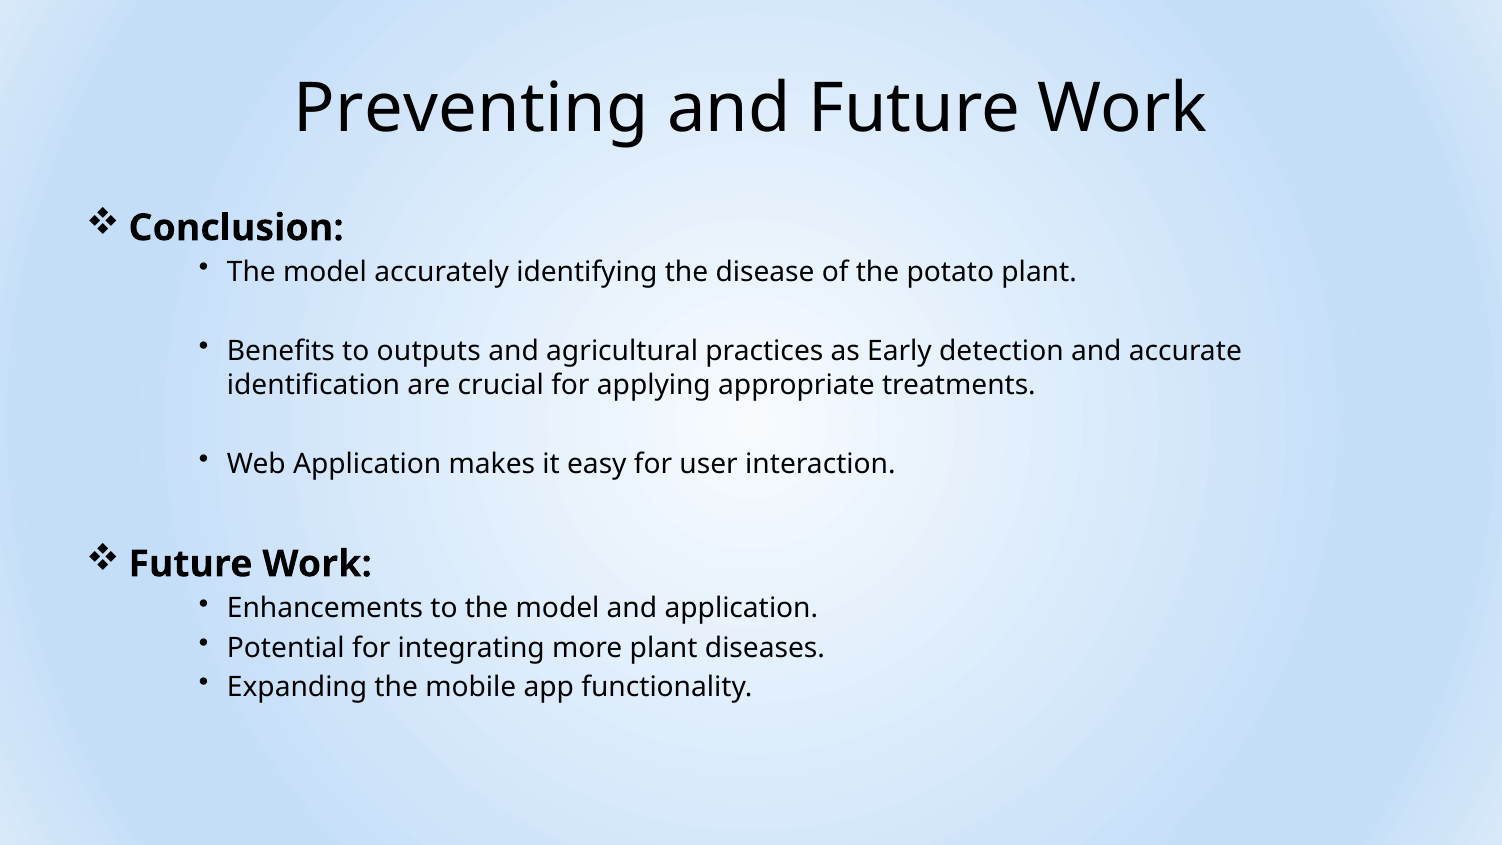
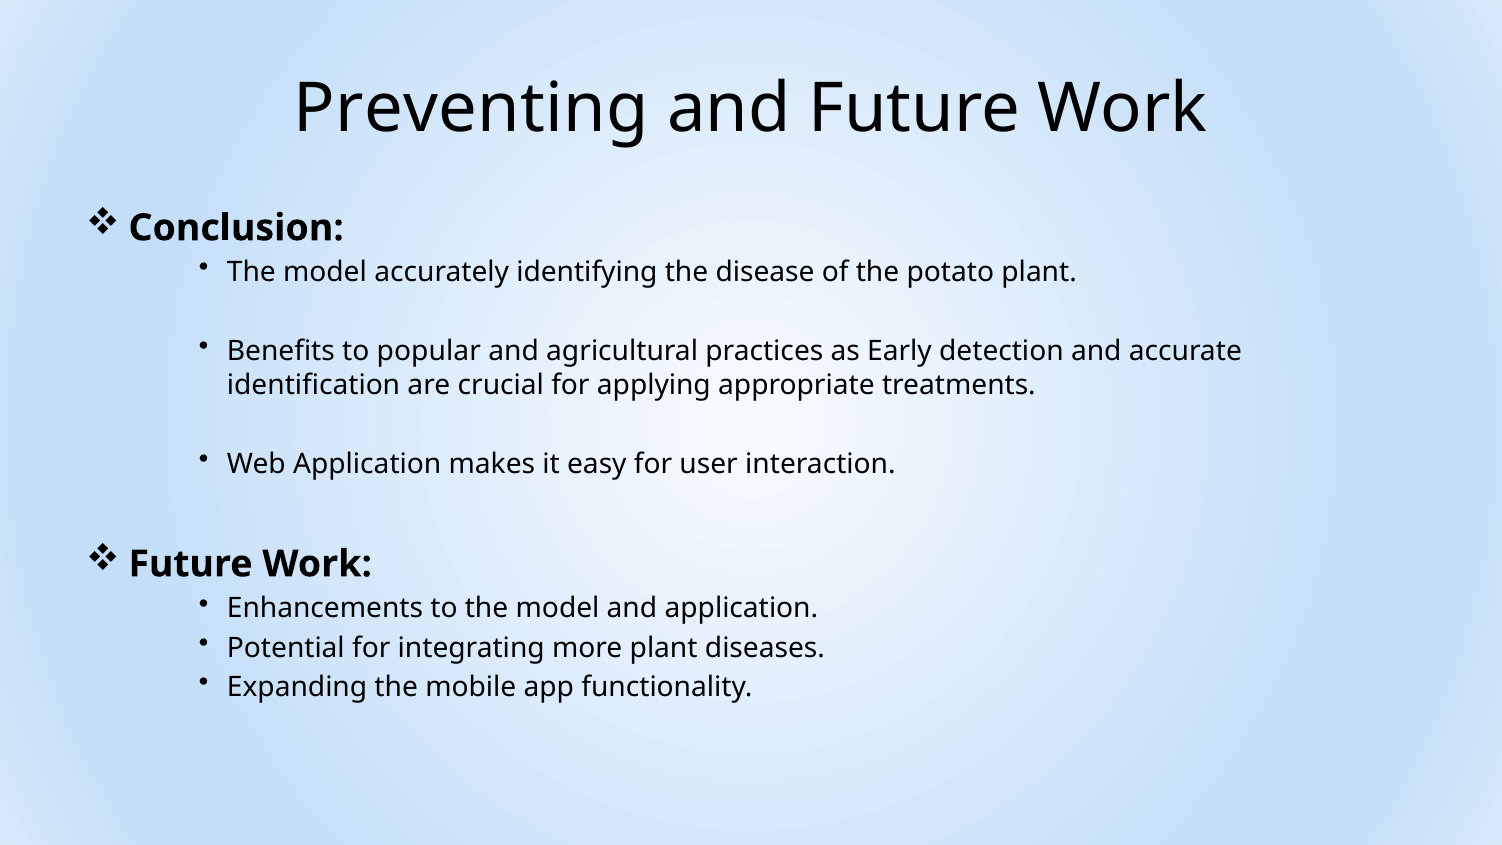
outputs: outputs -> popular
